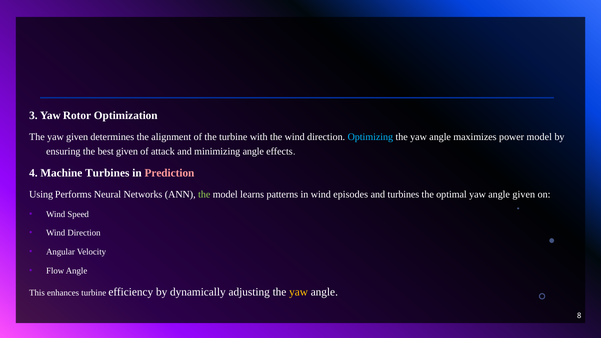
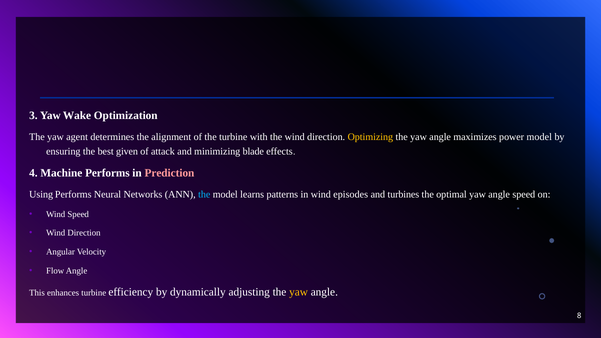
Rotor: Rotor -> Wake
yaw given: given -> agent
Optimizing colour: light blue -> yellow
minimizing angle: angle -> blade
Machine Turbines: Turbines -> Performs
the at (204, 195) colour: light green -> light blue
angle given: given -> speed
